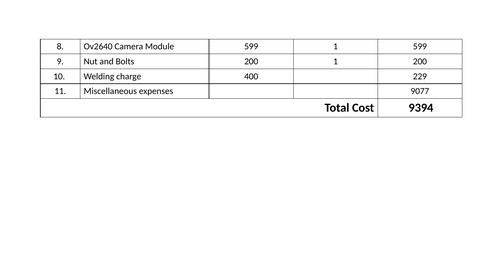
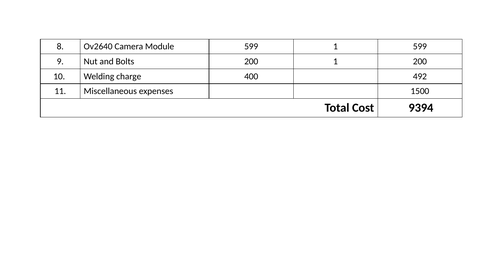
229: 229 -> 492
9077: 9077 -> 1500
